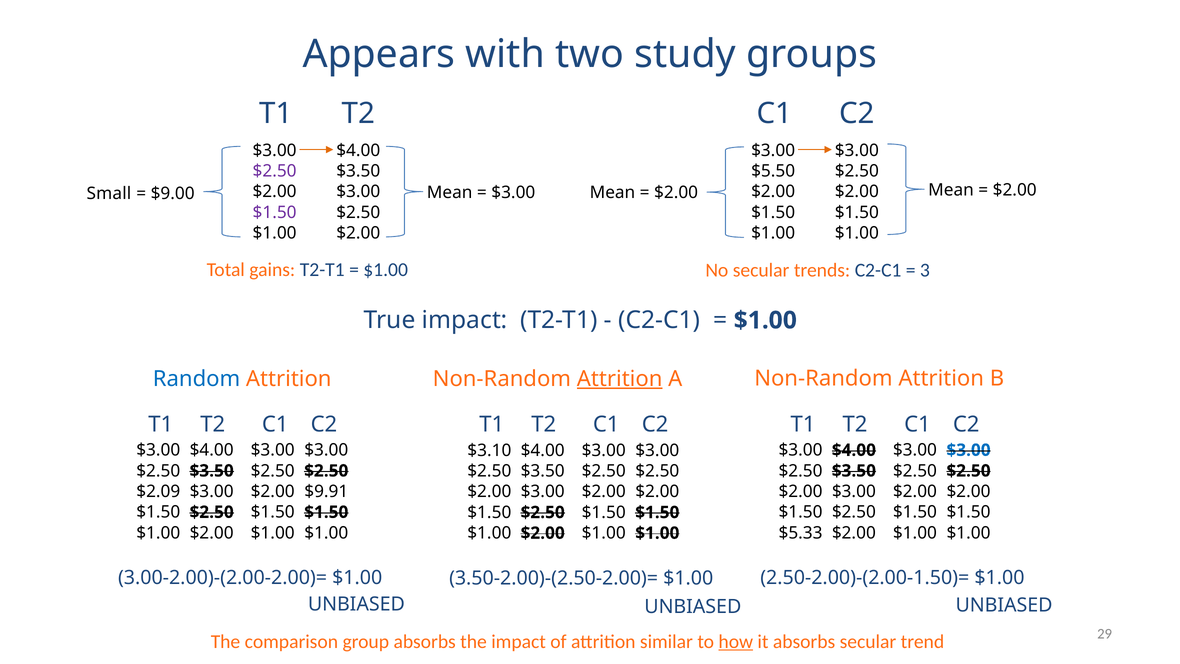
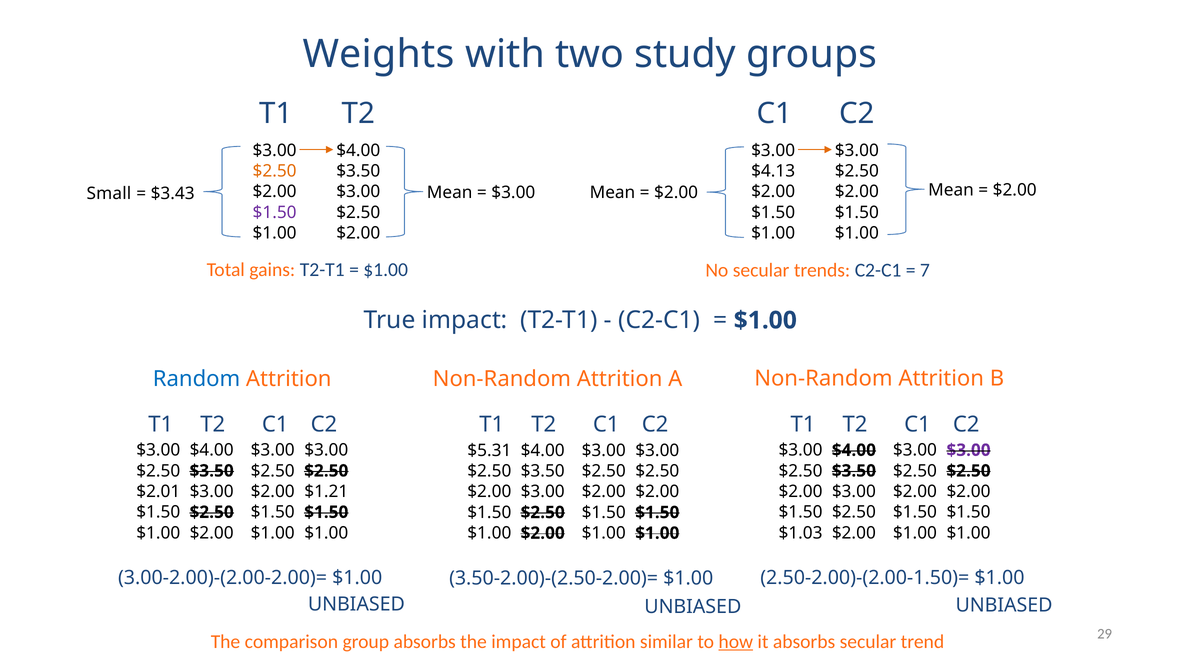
Appears: Appears -> Weights
$2.50 at (275, 171) colour: purple -> orange
$5.50: $5.50 -> $4.13
$9.00: $9.00 -> $3.43
3: 3 -> 7
Attrition at (620, 379) underline: present -> none
$3.10: $3.10 -> $5.31
$3.00 at (969, 450) colour: blue -> purple
$2.09: $2.09 -> $2.01
$9.91: $9.91 -> $1.21
$5.33: $5.33 -> $1.03
